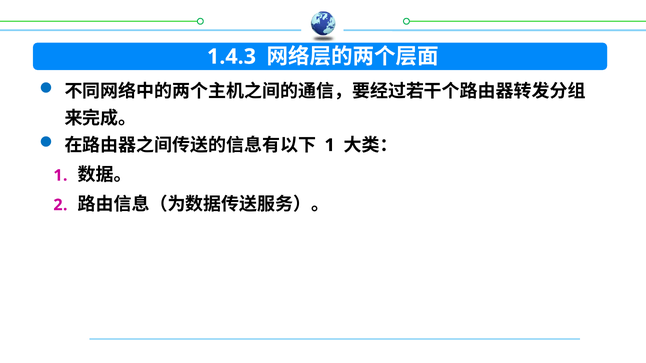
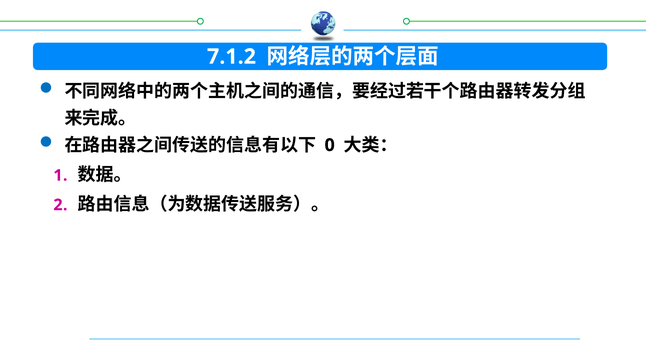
1.4.3: 1.4.3 -> 7.1.2
1 at (330, 145): 1 -> 0
